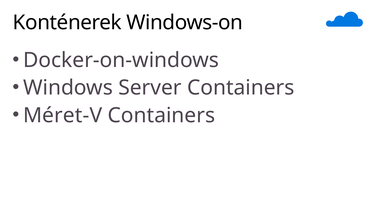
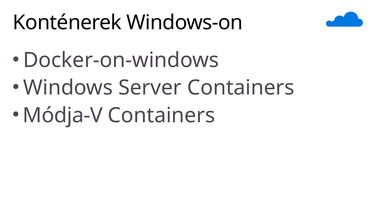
Méret-V: Méret-V -> Módja-V
